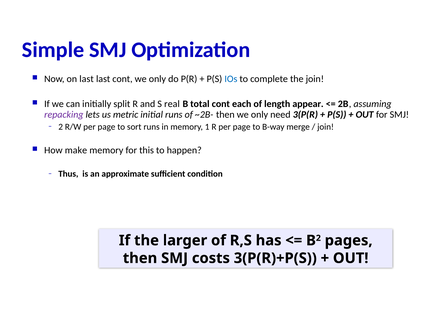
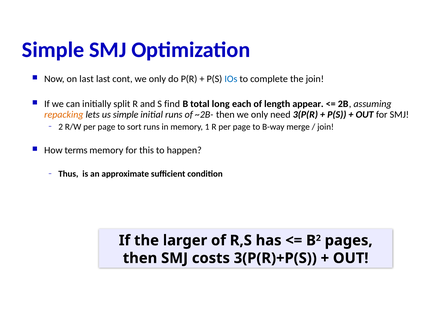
real: real -> find
total cont: cont -> long
repacking colour: purple -> orange
us metric: metric -> simple
make: make -> terms
